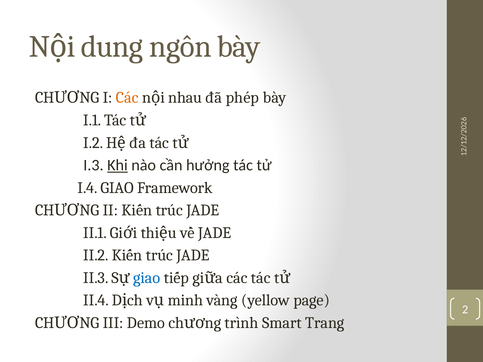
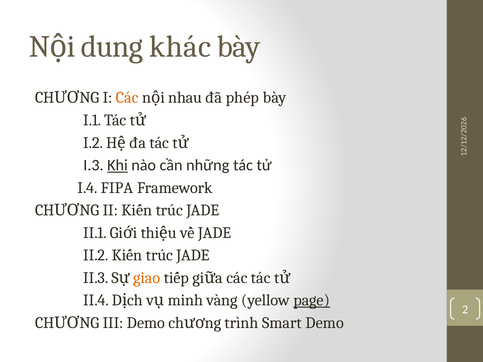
ngôn: ngôn -> khác
hưởng: hưởng -> những
I.4 GIAO: GIAO -> FIPA
giao at (147, 278) colour: blue -> orange
page underline: none -> present
Smart Trang: Trang -> Demo
